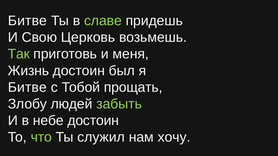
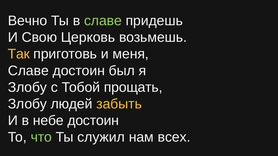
Битве at (27, 21): Битве -> Вечно
Так colour: light green -> yellow
Жизнь at (28, 71): Жизнь -> Славе
Битве at (27, 87): Битве -> Злобу
забыть colour: light green -> yellow
хочу: хочу -> всех
